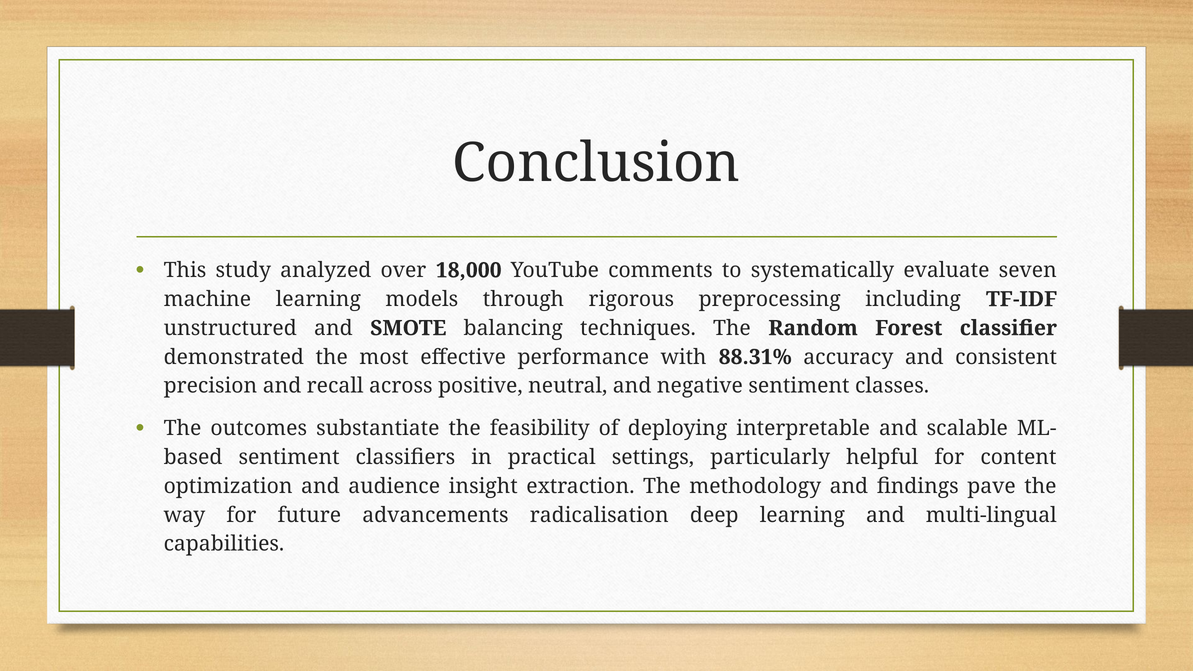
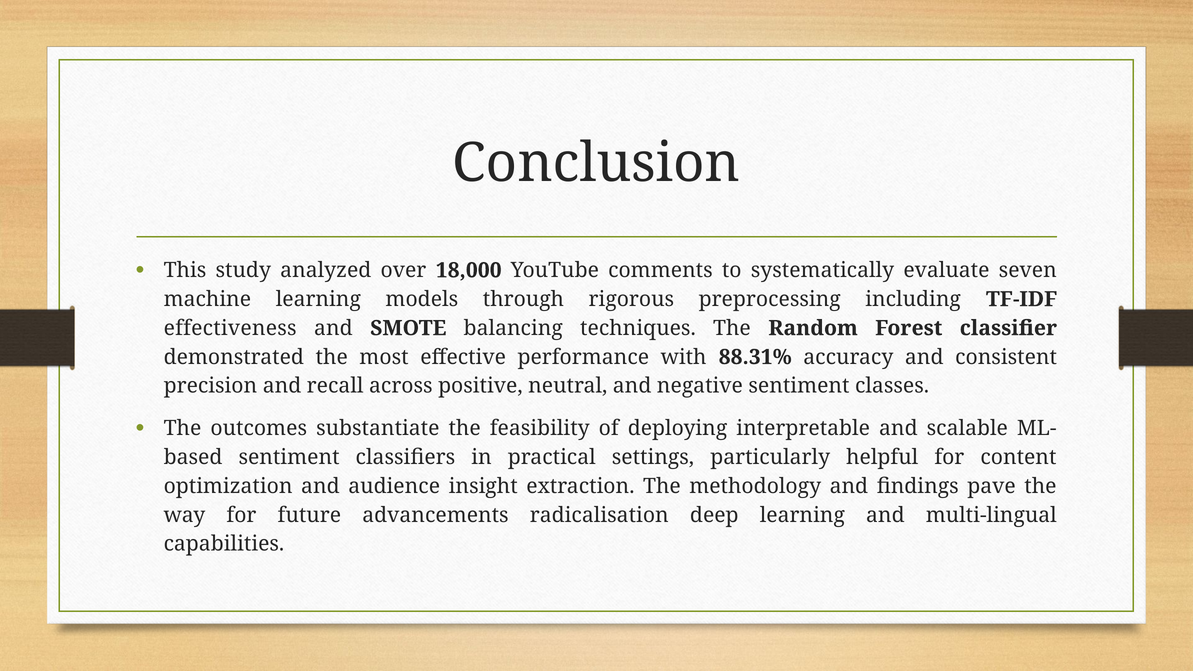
unstructured: unstructured -> effectiveness
